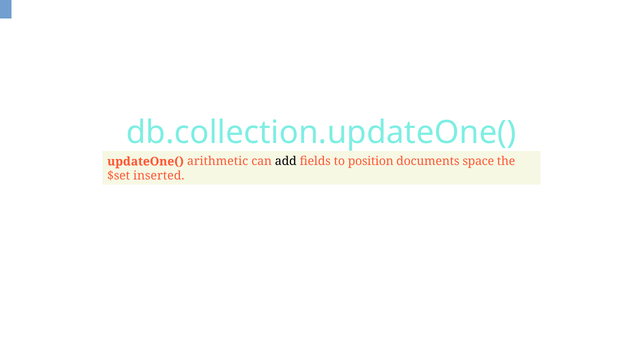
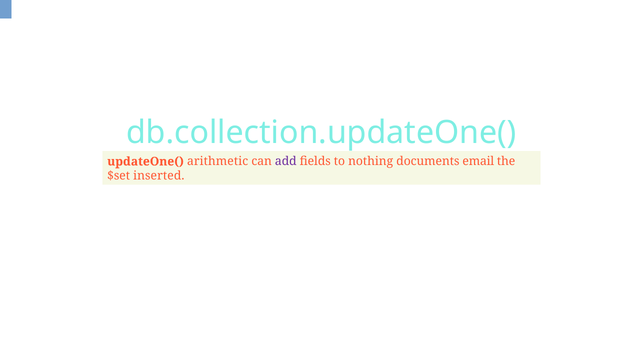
add colour: black -> purple
position: position -> nothing
space: space -> email
